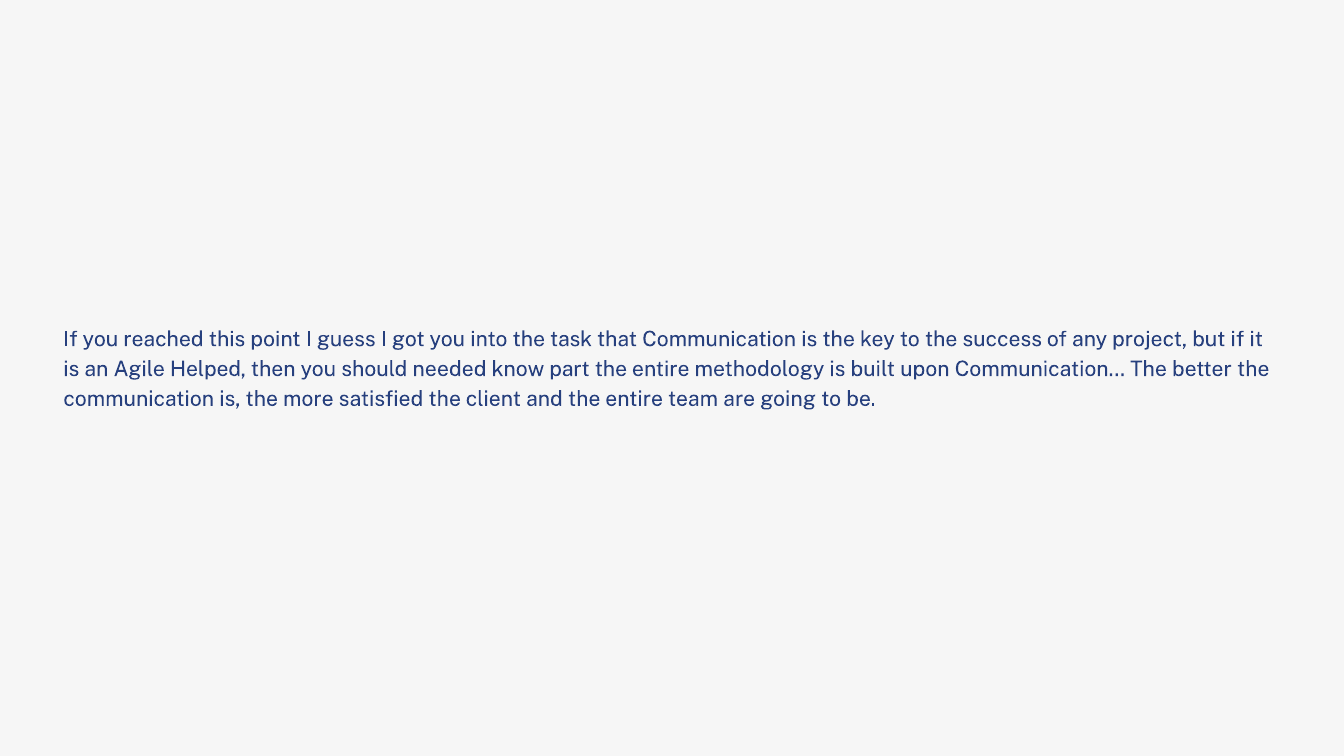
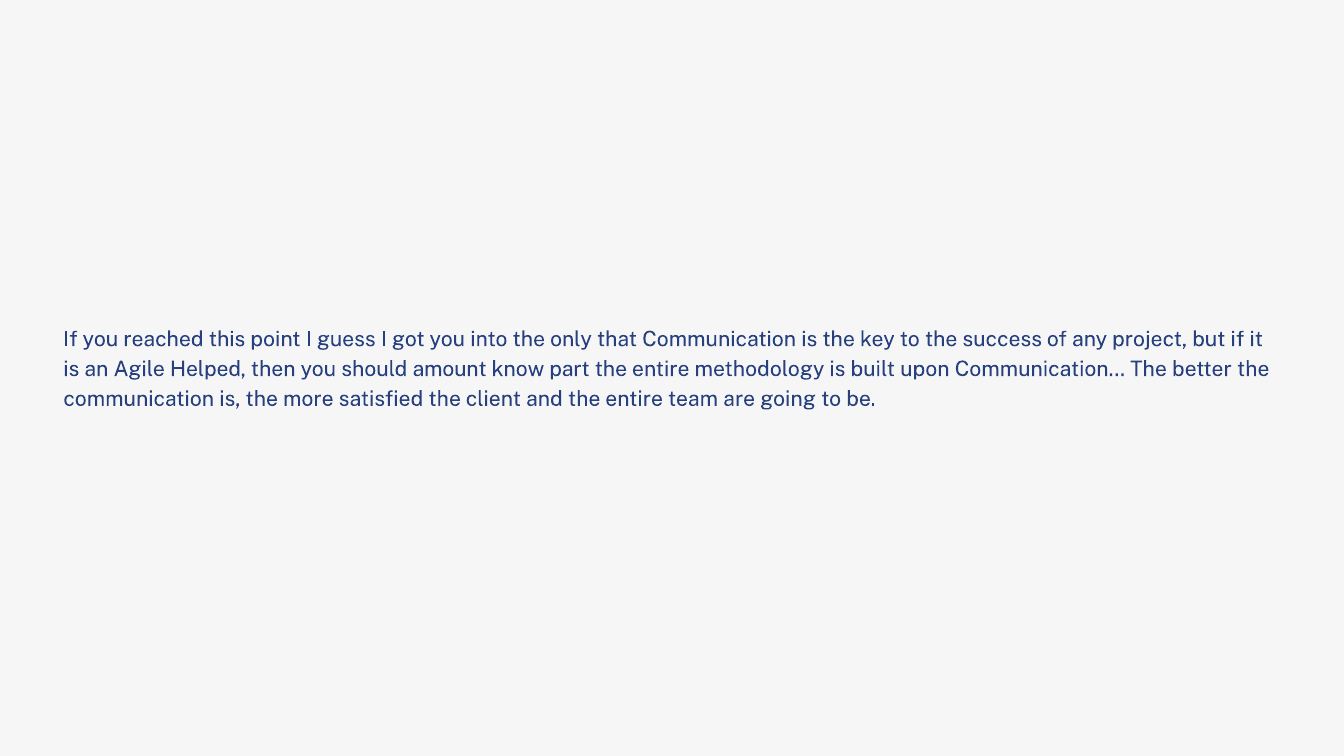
task: task -> only
needed: needed -> amount
